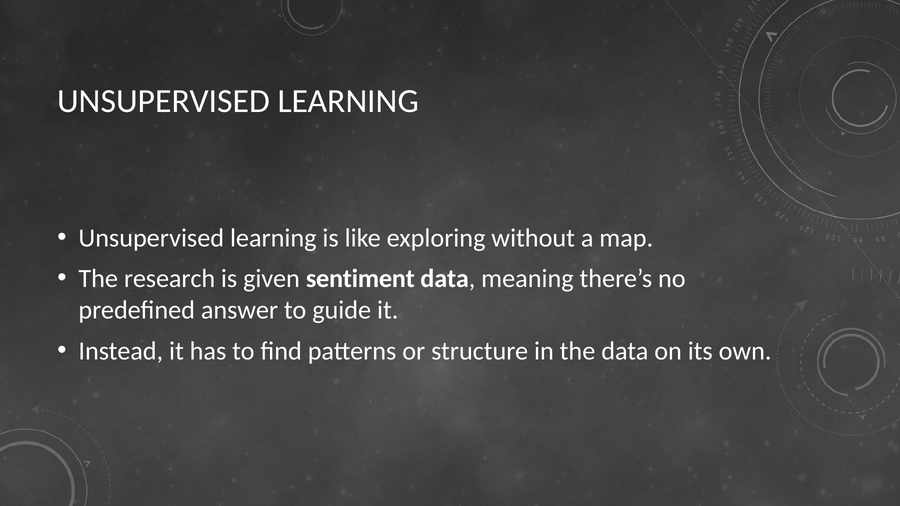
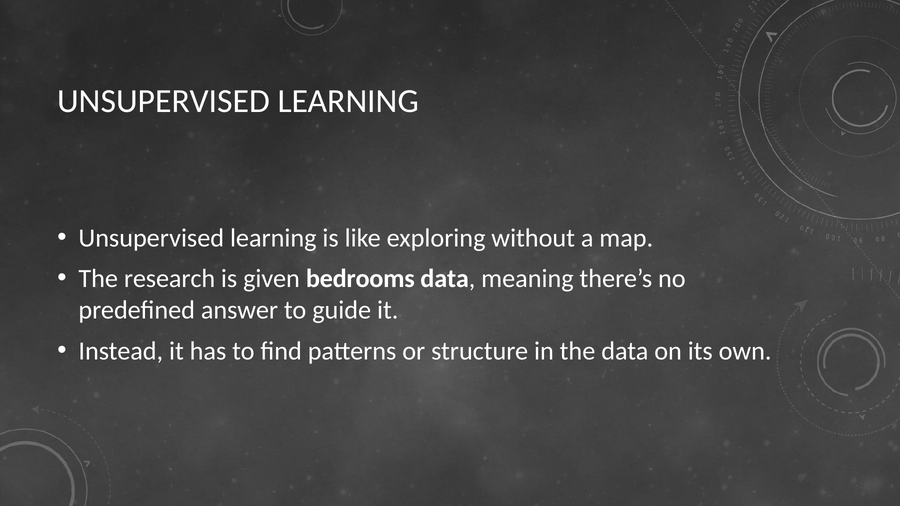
sentiment: sentiment -> bedrooms
